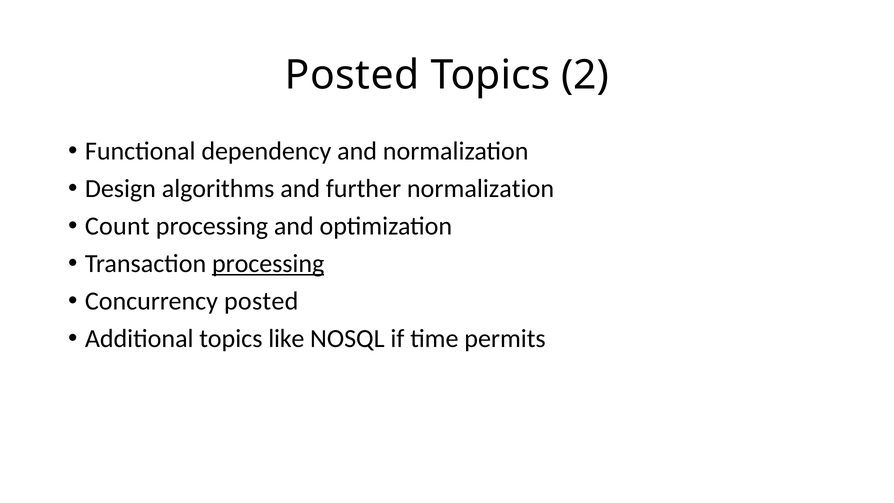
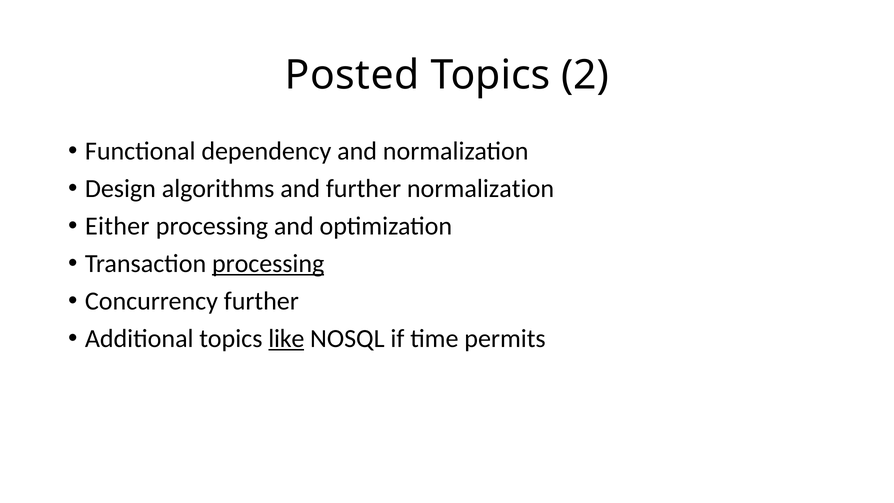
Count: Count -> Either
Concurrency posted: posted -> further
like underline: none -> present
